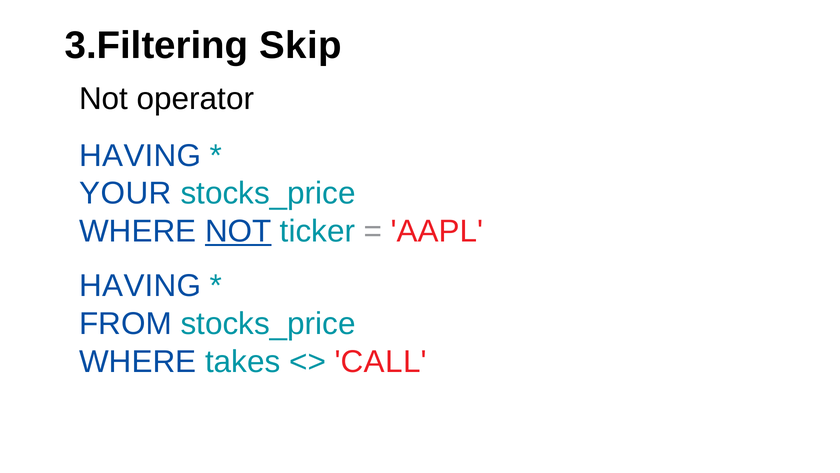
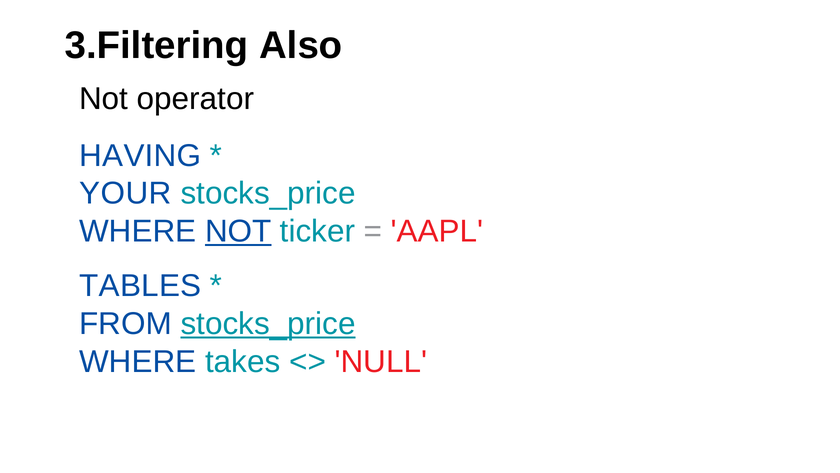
Skip: Skip -> Also
HAVING at (140, 286): HAVING -> TABLES
stocks_price at (268, 324) underline: none -> present
CALL: CALL -> NULL
